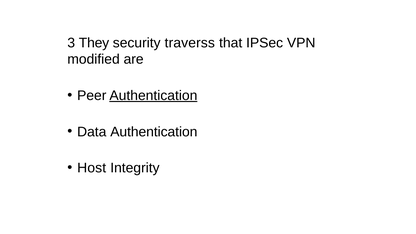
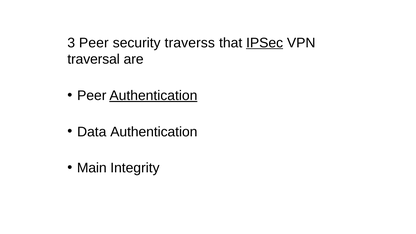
3 They: They -> Peer
IPSec underline: none -> present
modified: modified -> traversal
Host: Host -> Main
